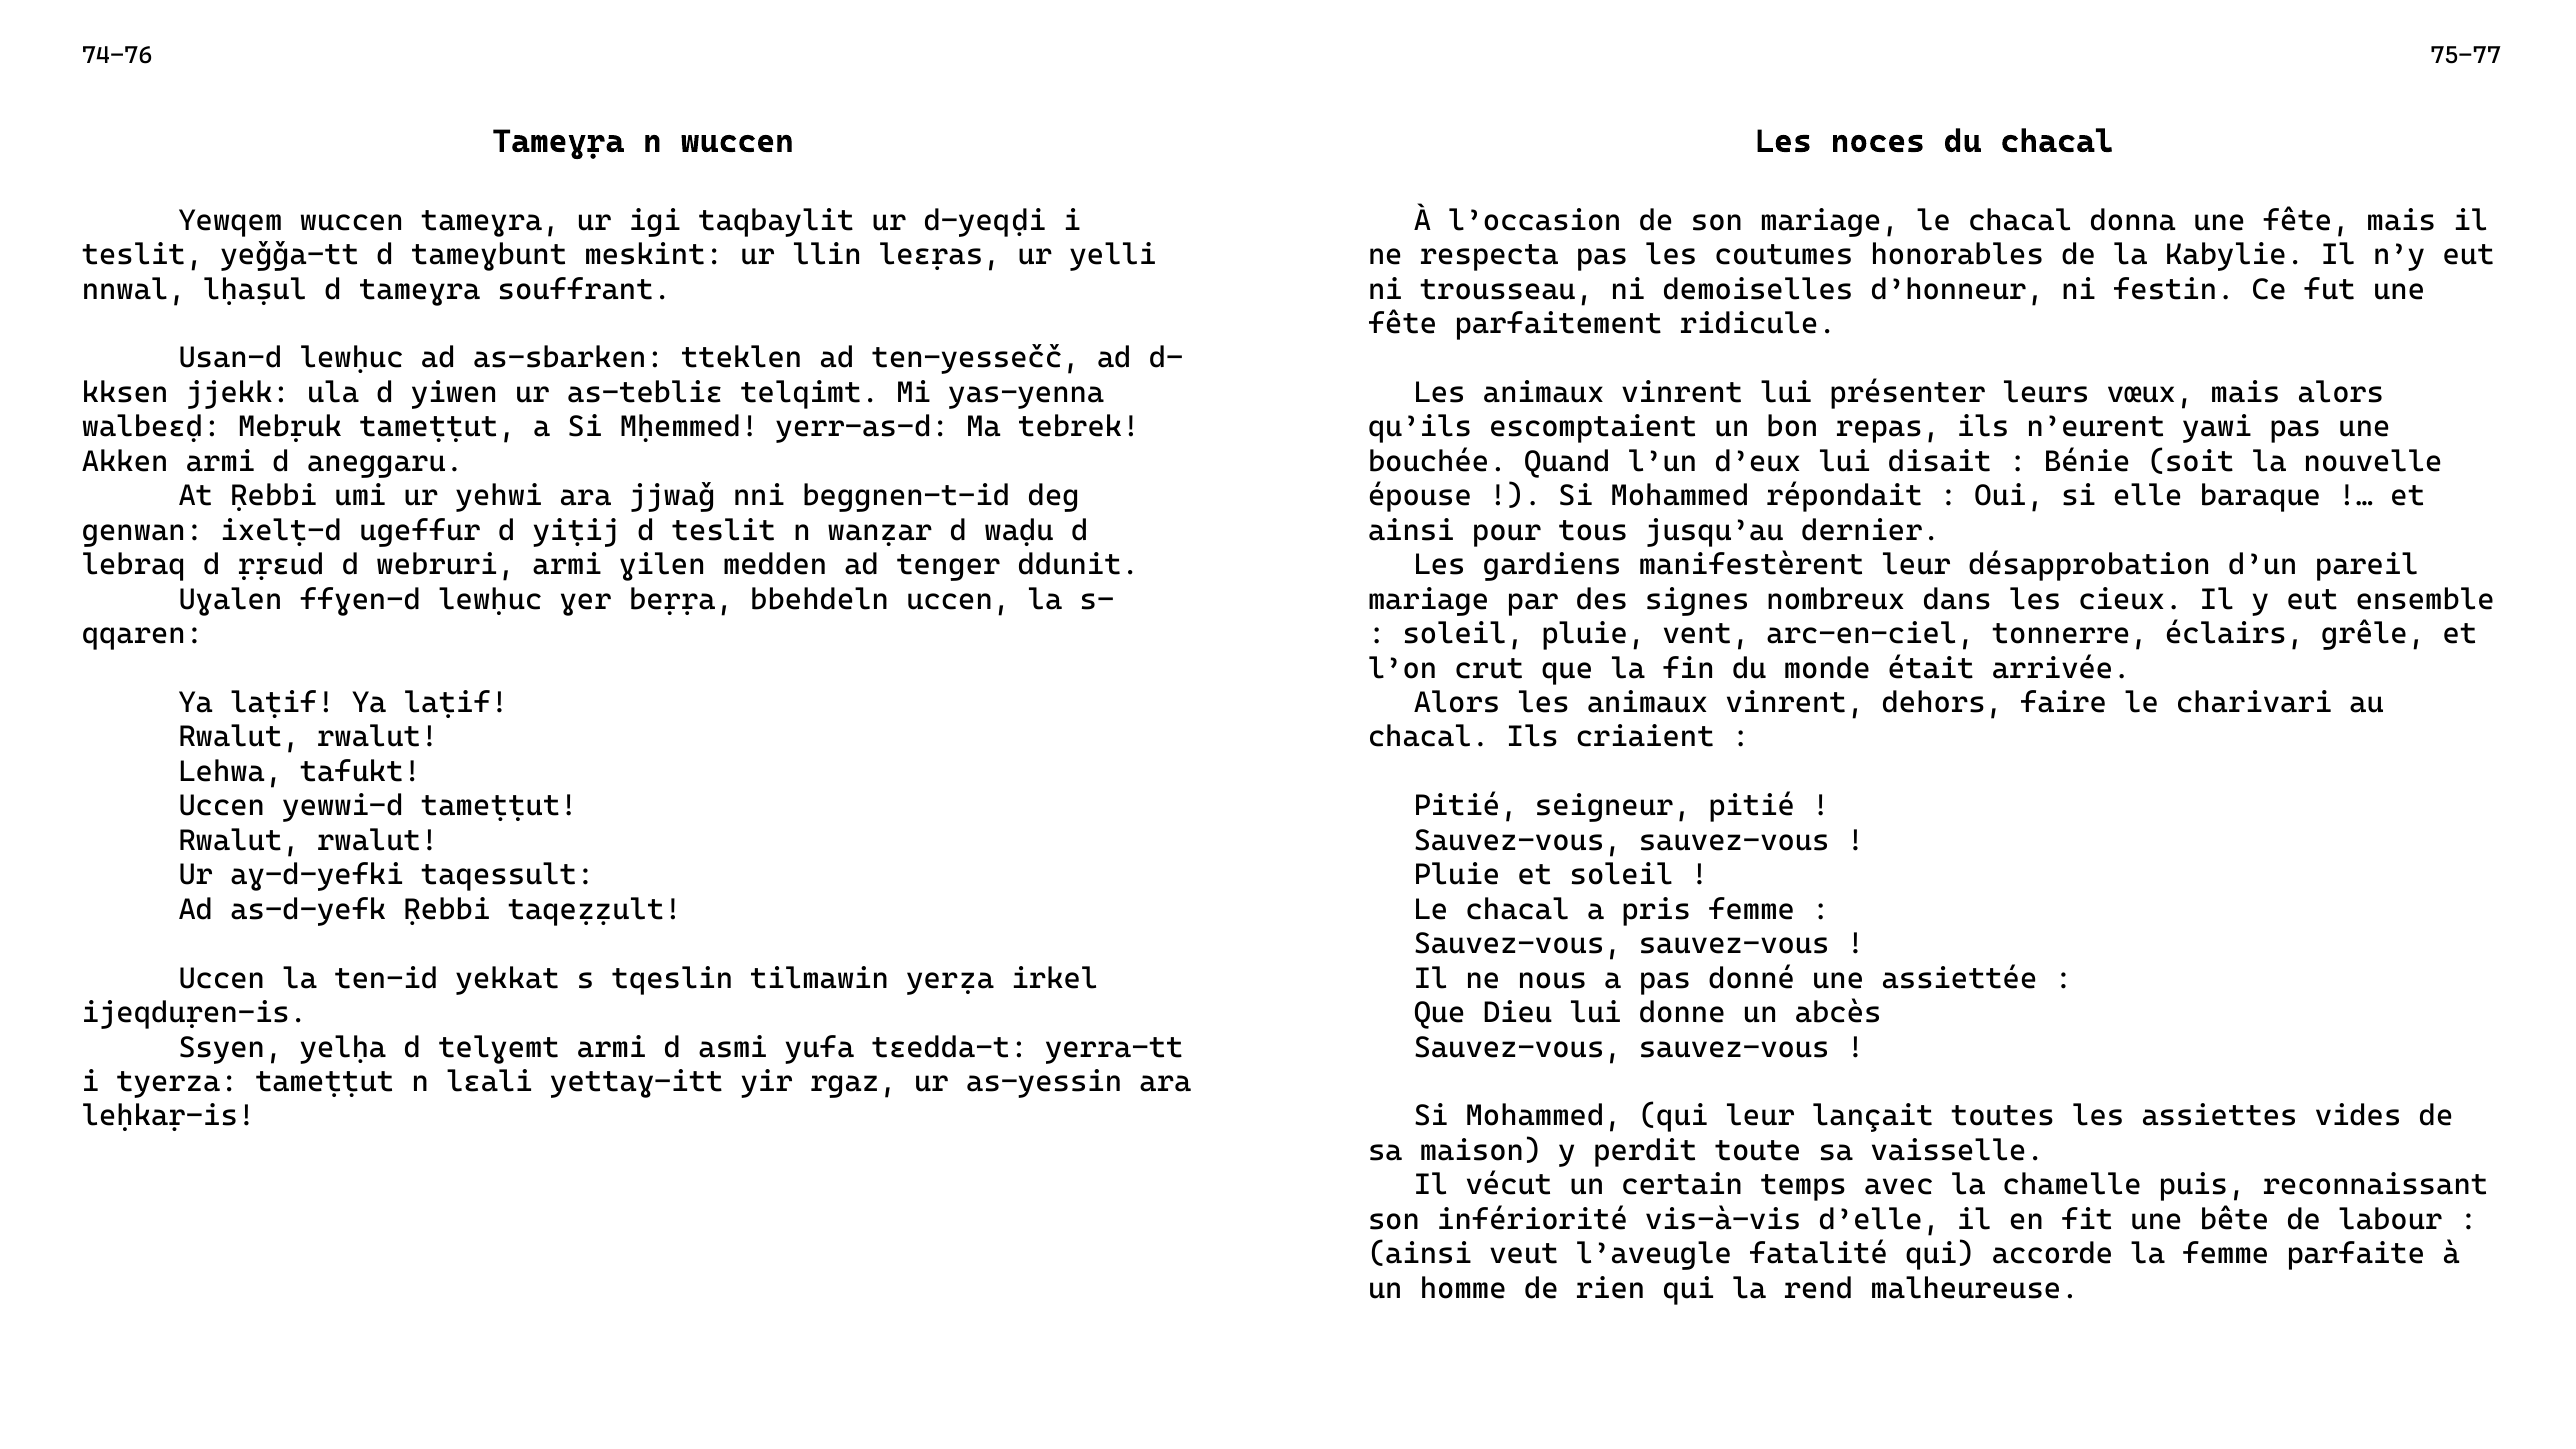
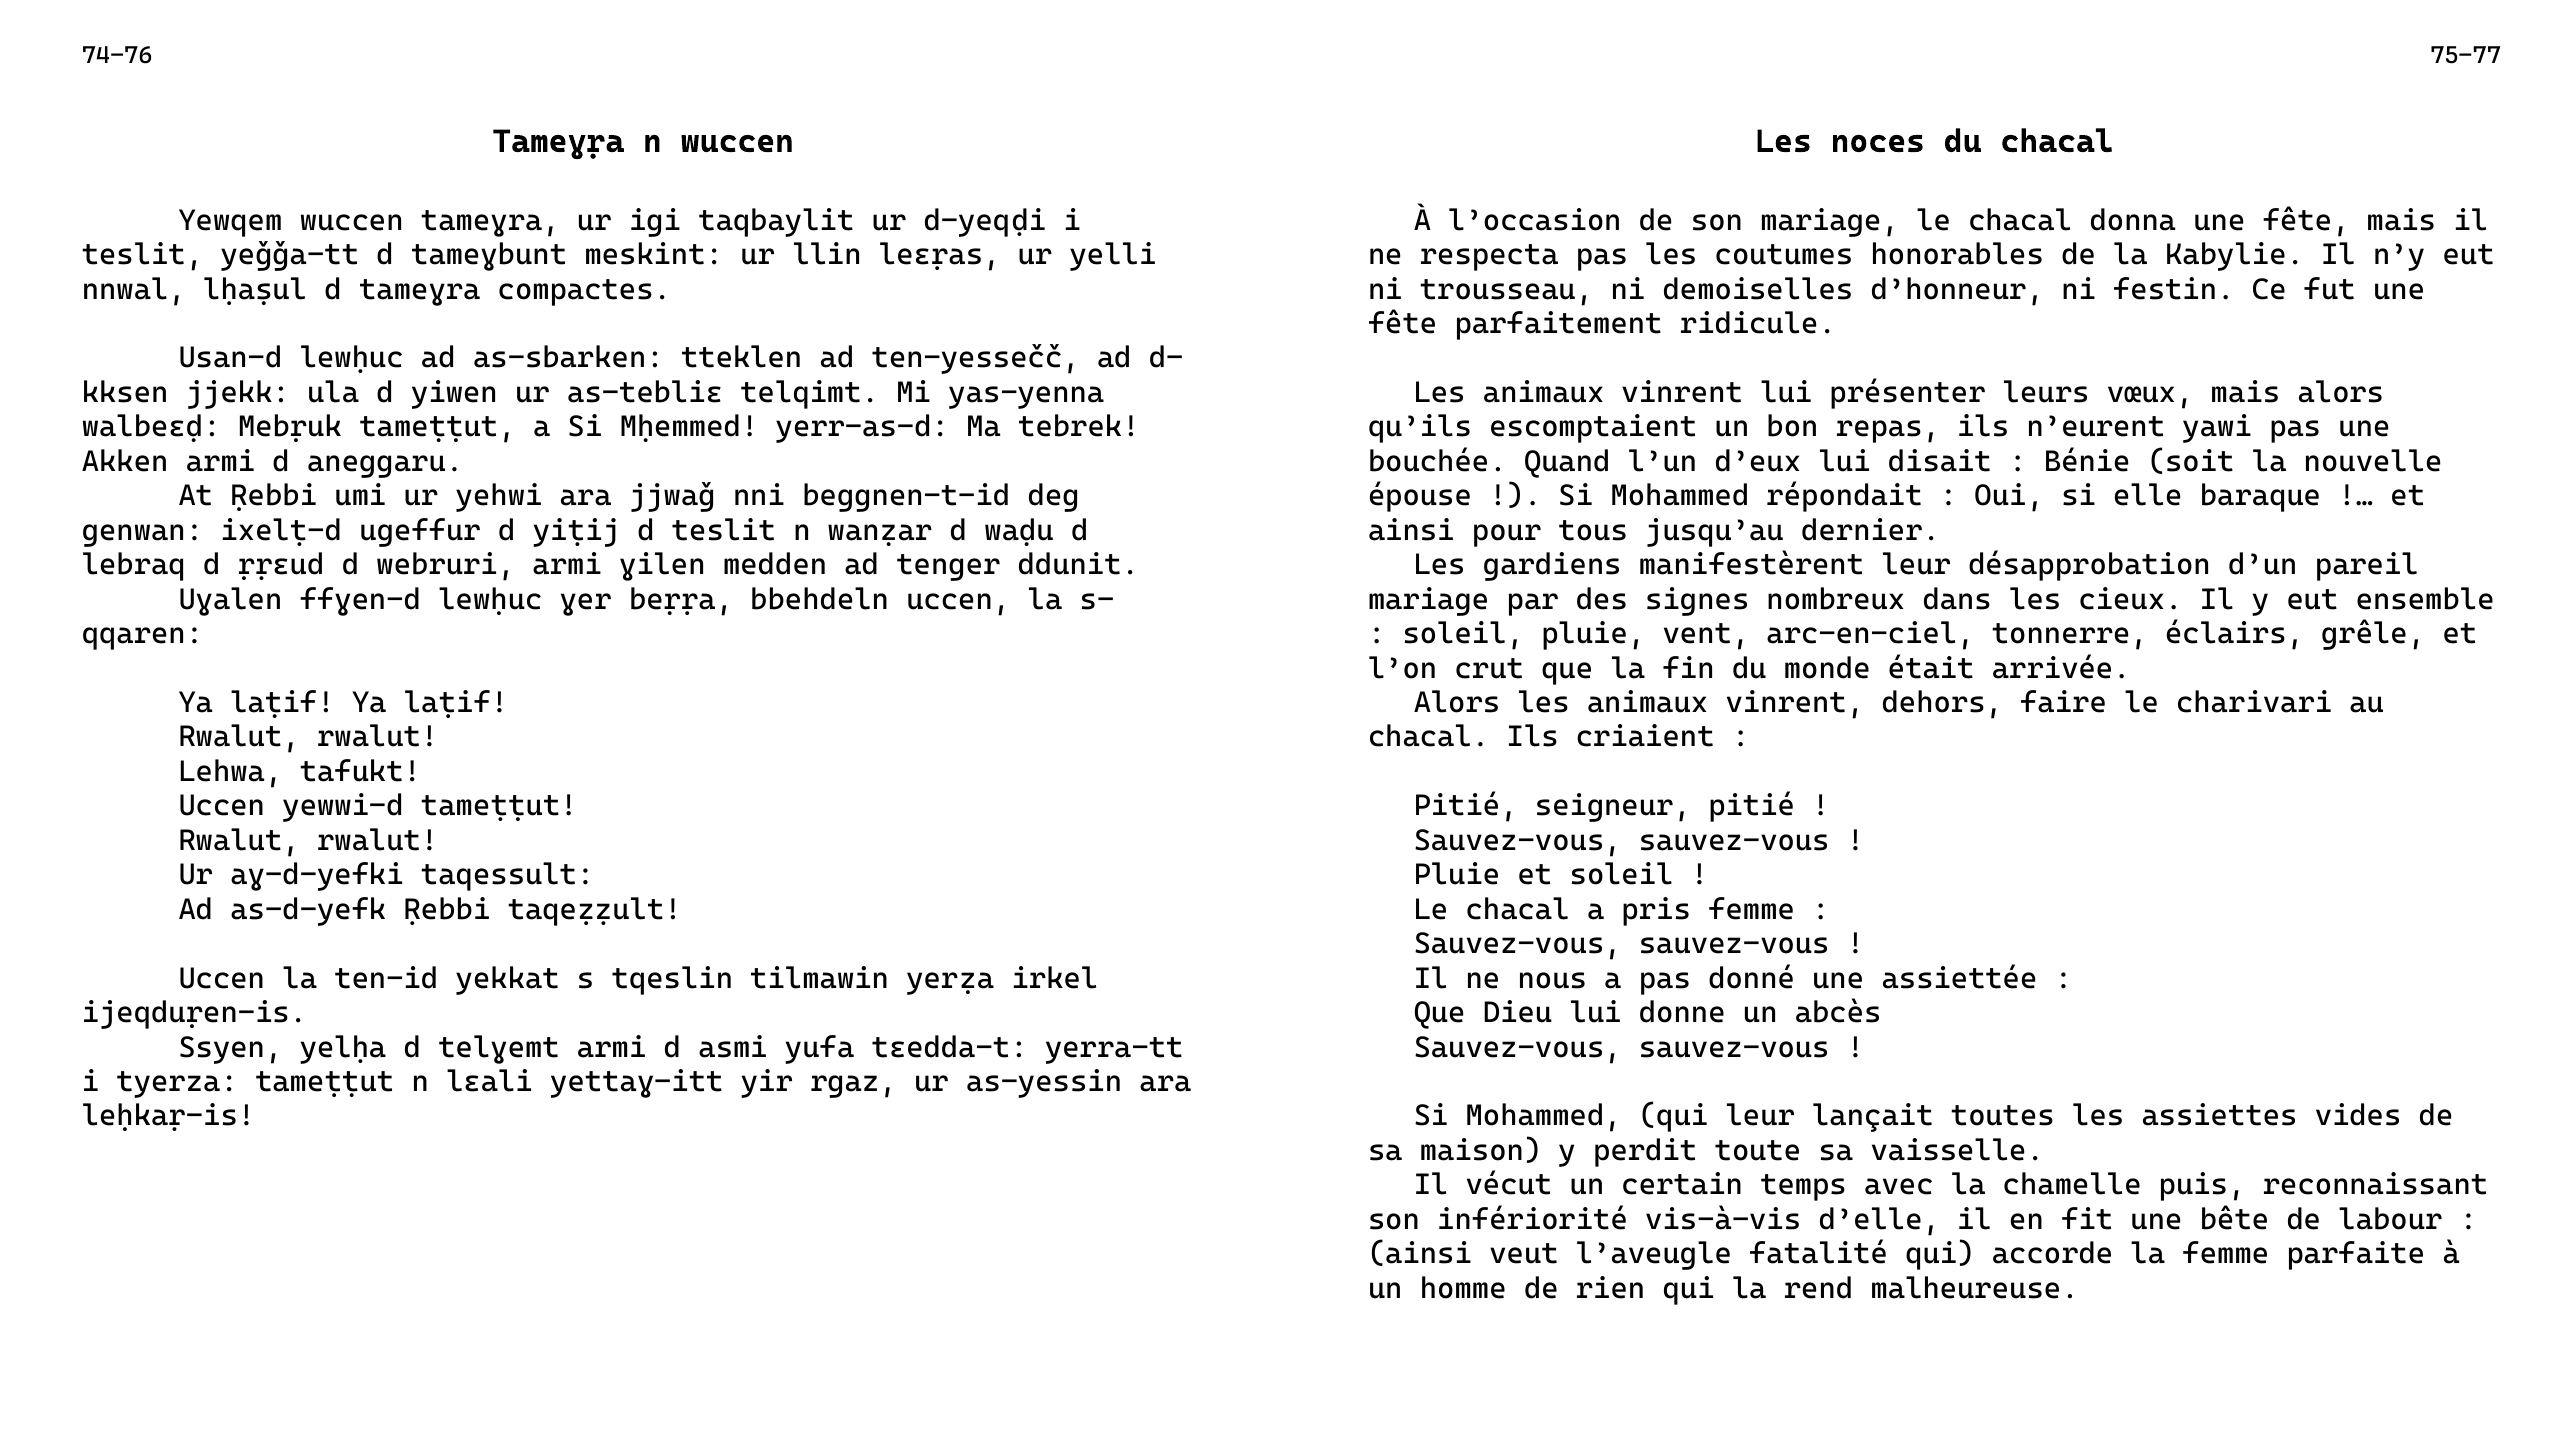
souffrant: souffrant -> compactes
